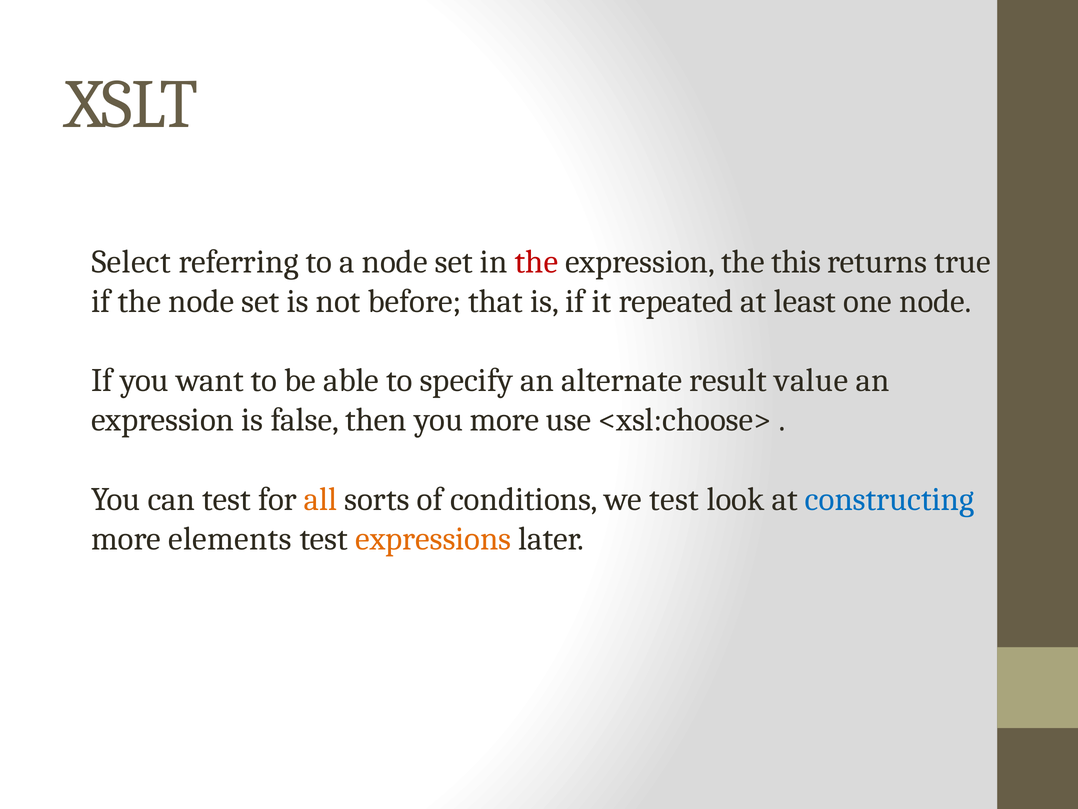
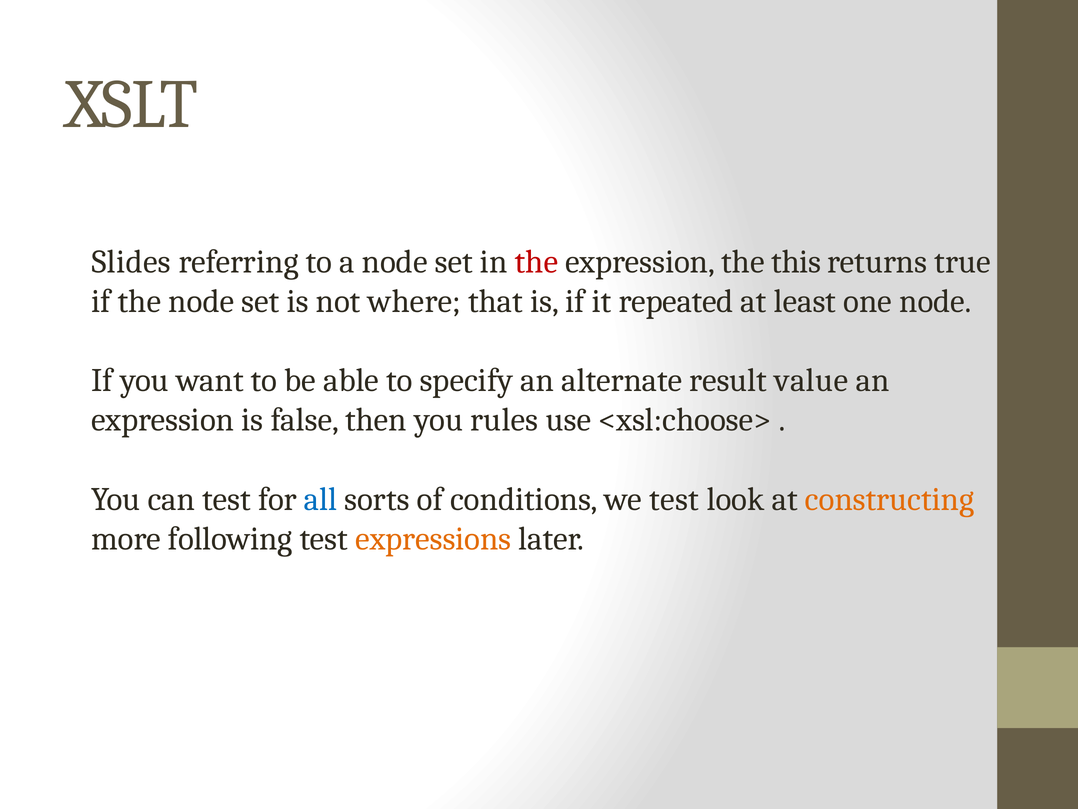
Select: Select -> Slides
before: before -> where
you more: more -> rules
all colour: orange -> blue
constructing colour: blue -> orange
elements: elements -> following
